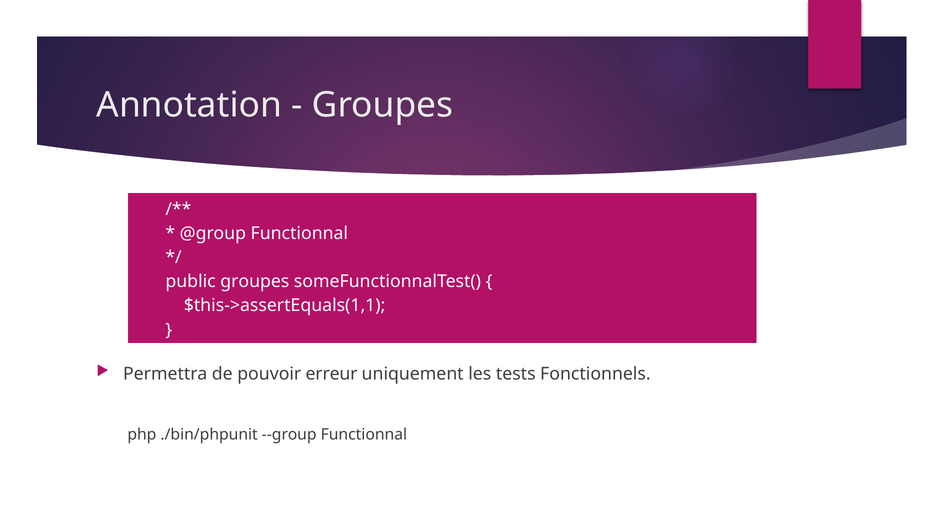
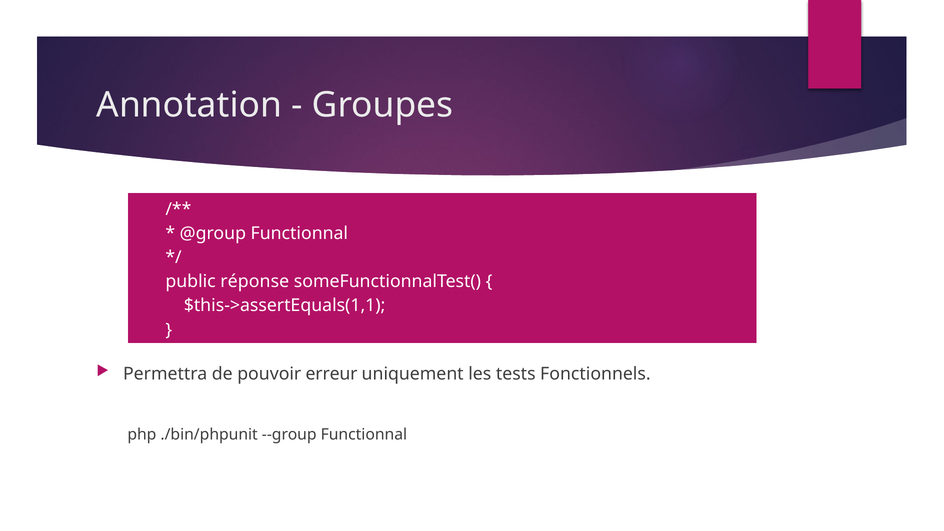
public groupes: groupes -> réponse
